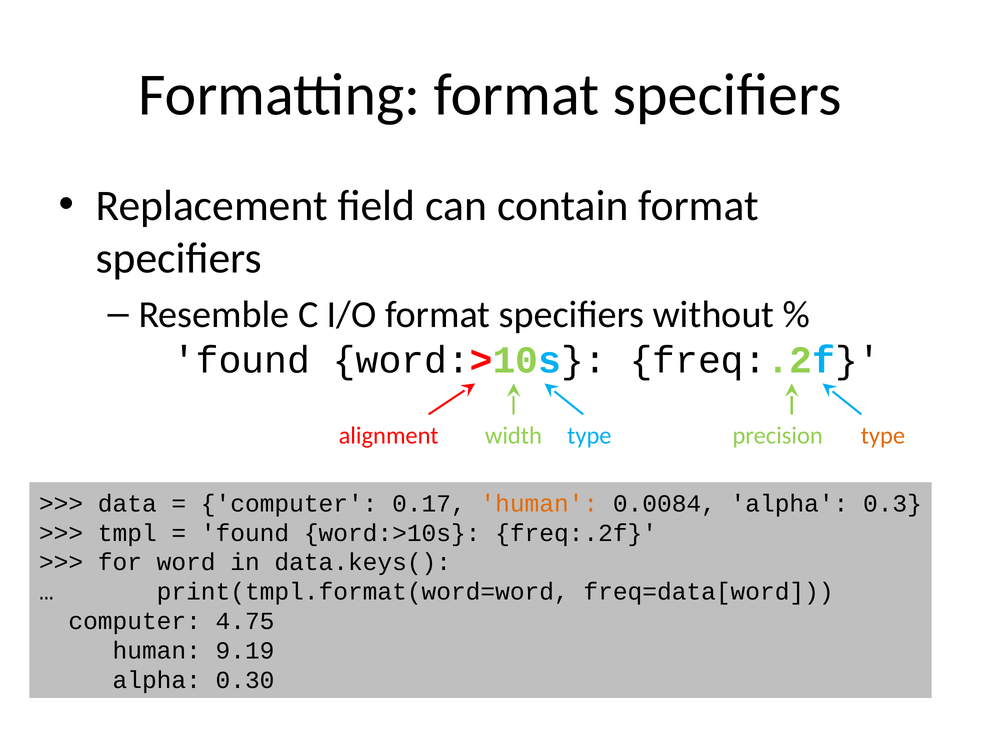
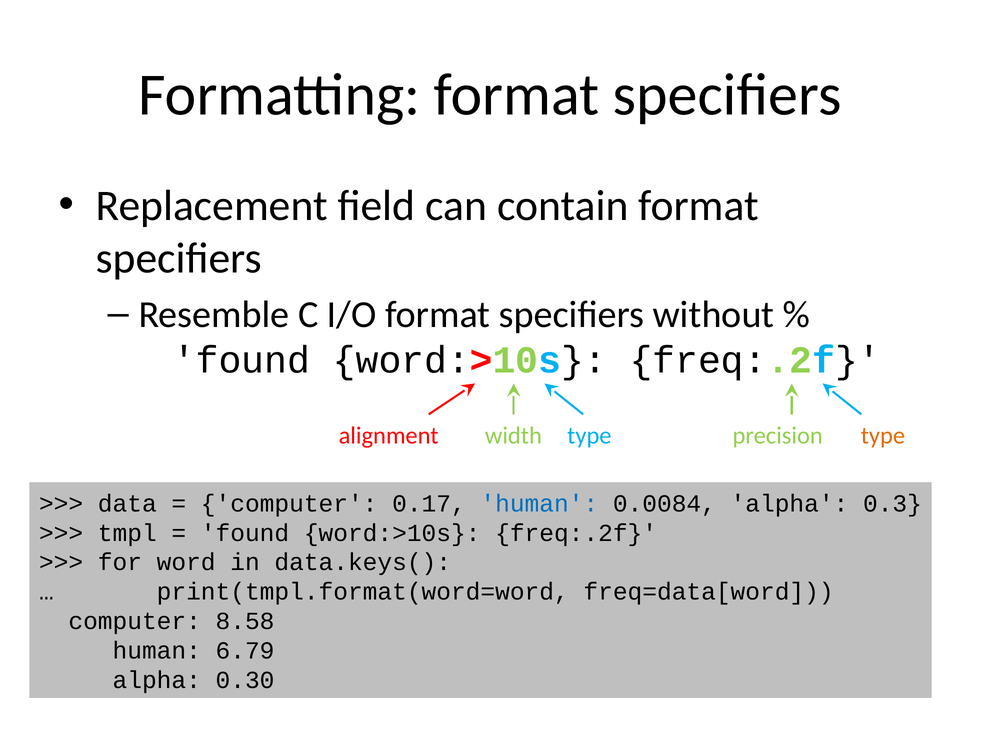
human at (539, 503) colour: orange -> blue
4.75: 4.75 -> 8.58
9.19: 9.19 -> 6.79
